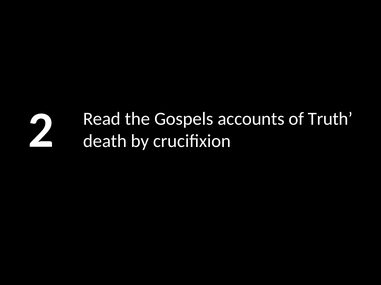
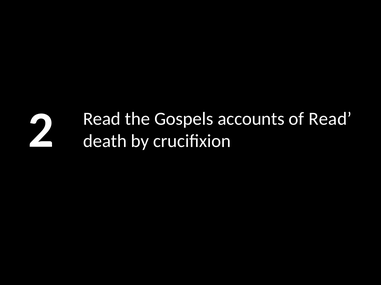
of Truth: Truth -> Read
